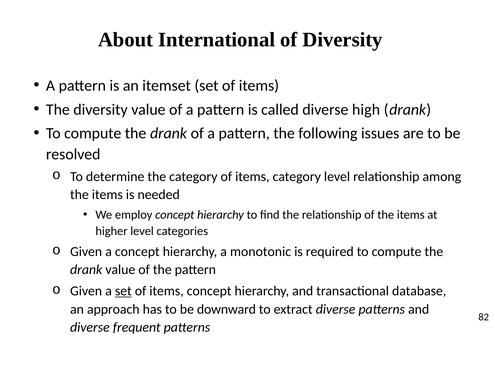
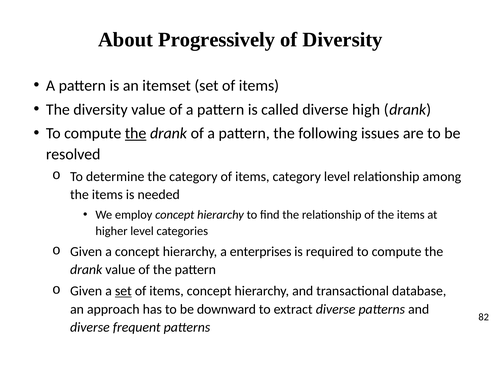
International: International -> Progressively
the at (136, 134) underline: none -> present
monotonic: monotonic -> enterprises
